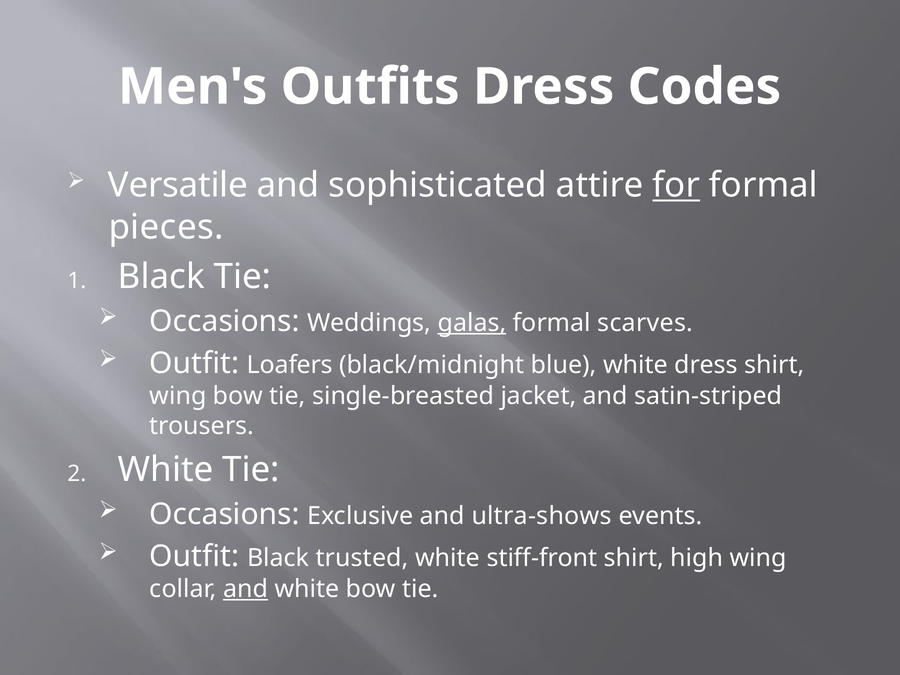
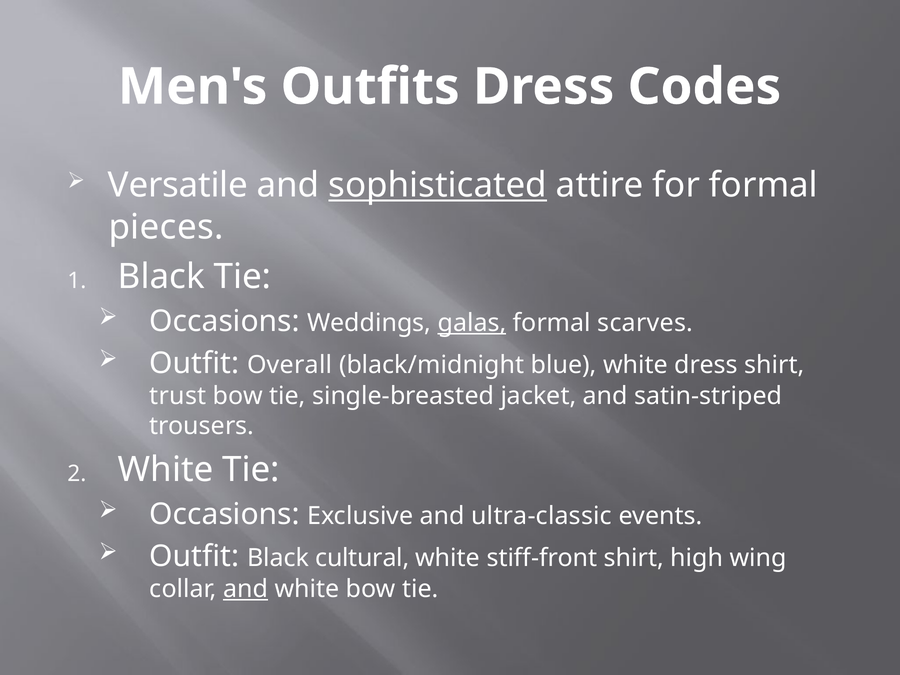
sophisticated underline: none -> present
for underline: present -> none
Loafers: Loafers -> Overall
wing at (178, 396): wing -> trust
ultra-shows: ultra-shows -> ultra-classic
trusted: trusted -> cultural
